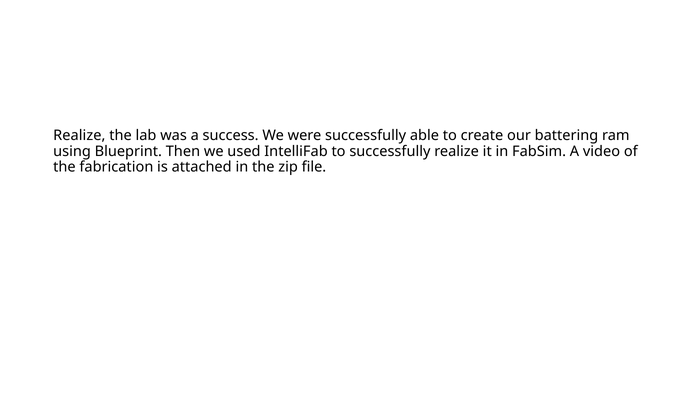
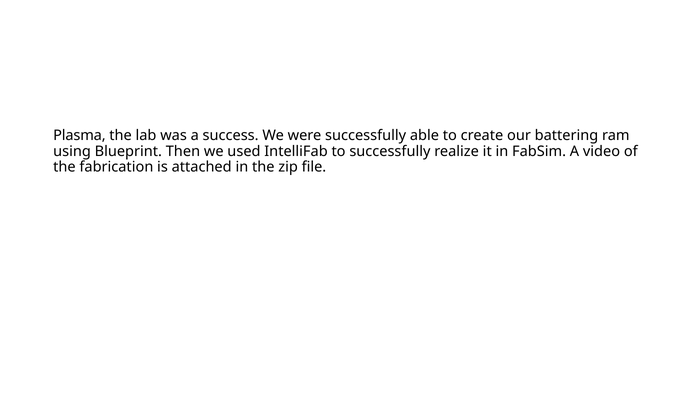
Realize at (79, 135): Realize -> Plasma
